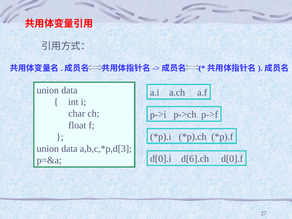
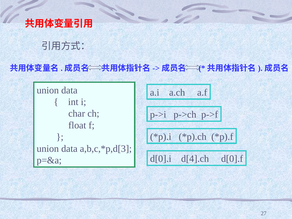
d[6].ch: d[6].ch -> d[4].ch
